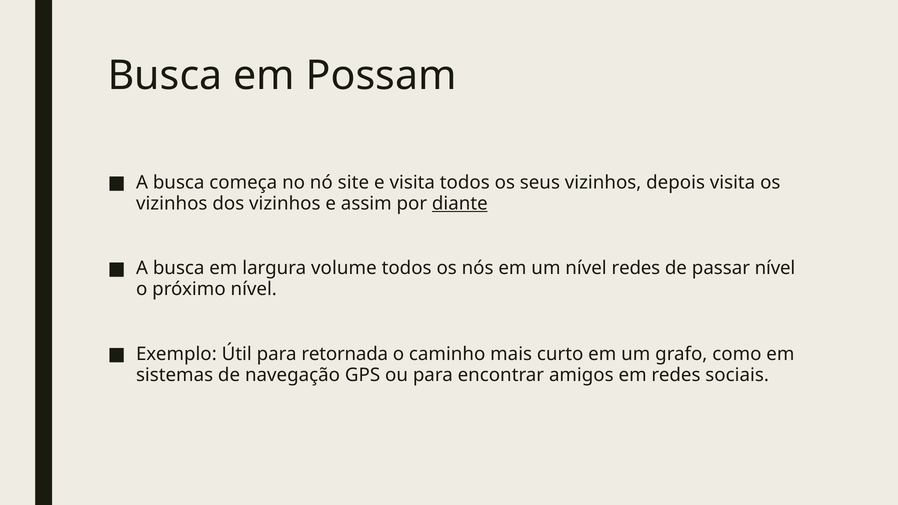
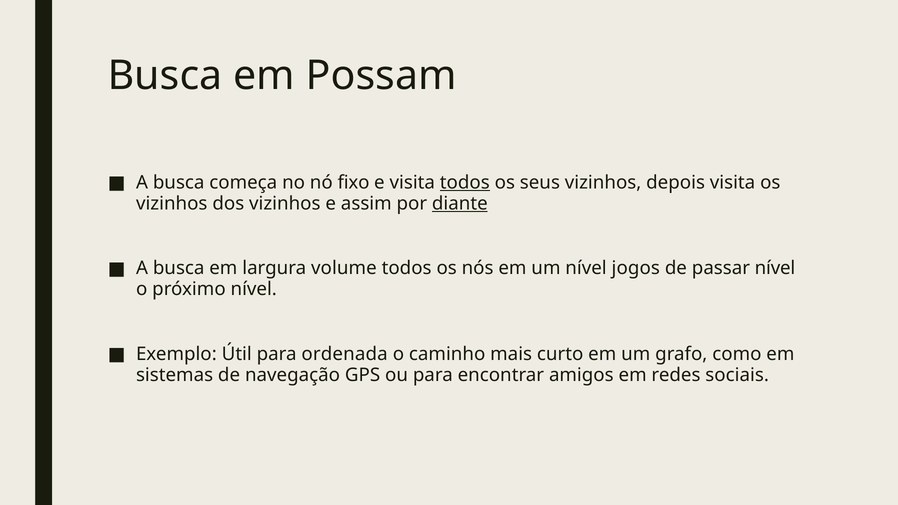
site: site -> fixo
todos at (465, 182) underline: none -> present
nível redes: redes -> jogos
retornada: retornada -> ordenada
